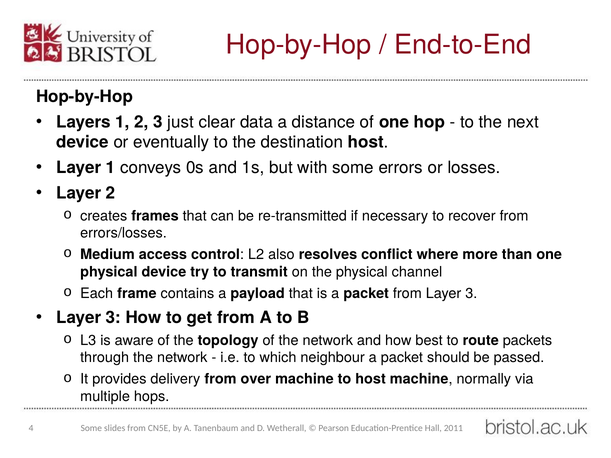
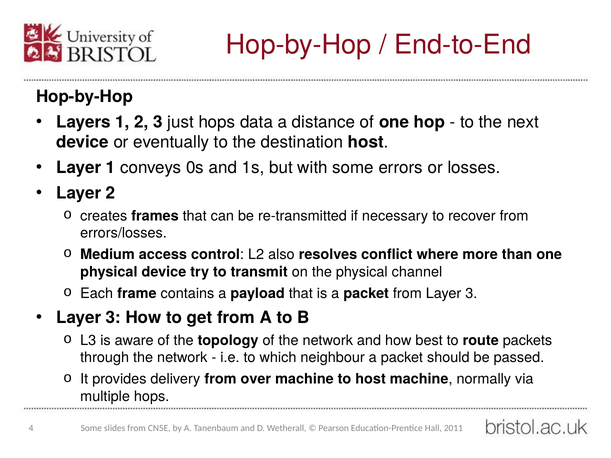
just clear: clear -> hops
